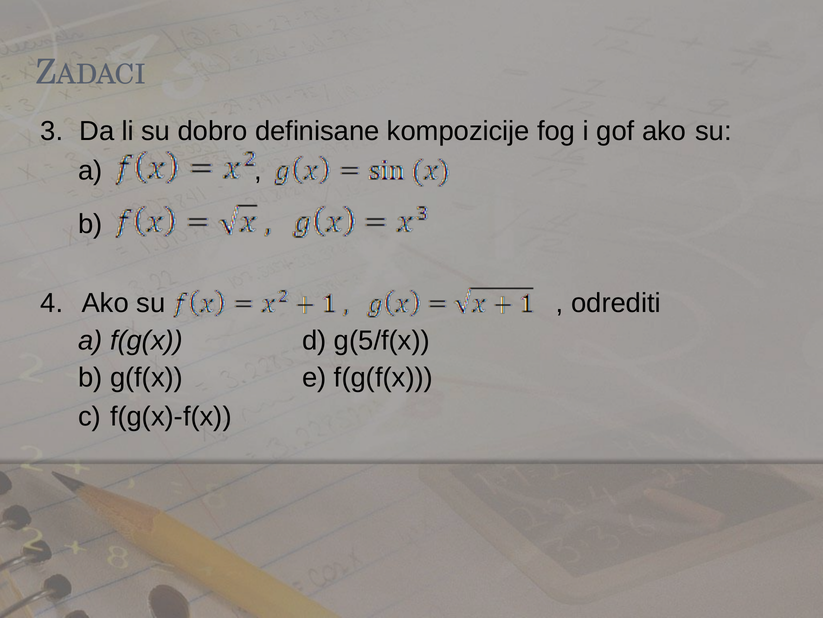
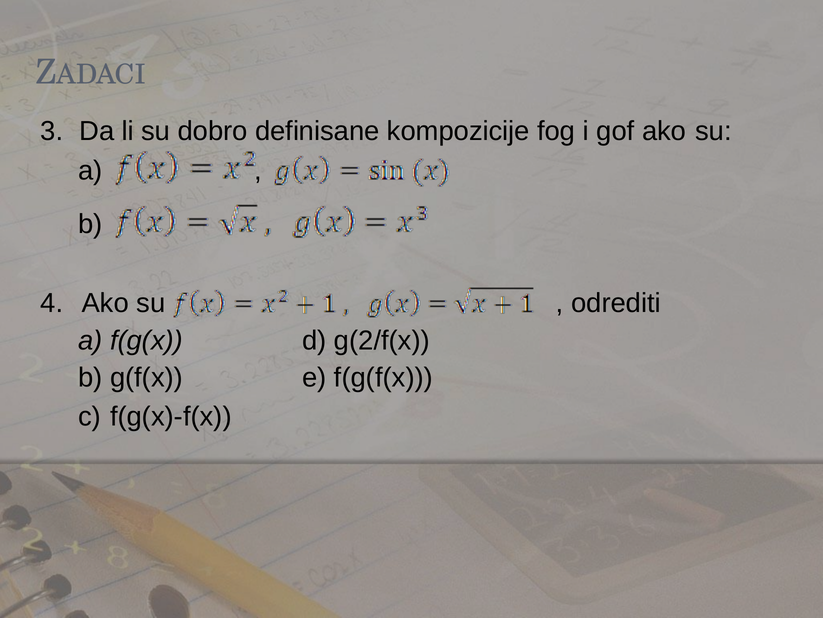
g(5/f(x: g(5/f(x -> g(2/f(x
